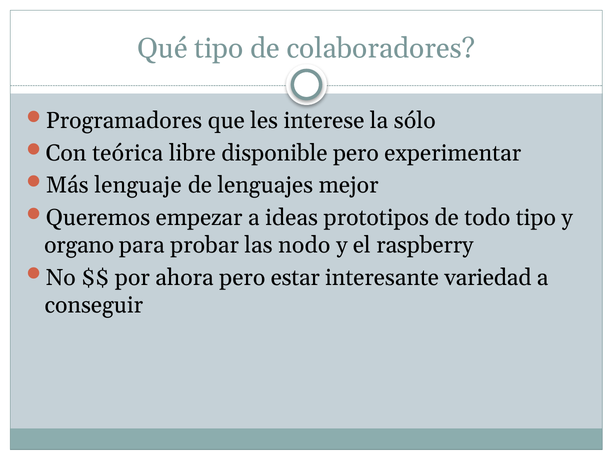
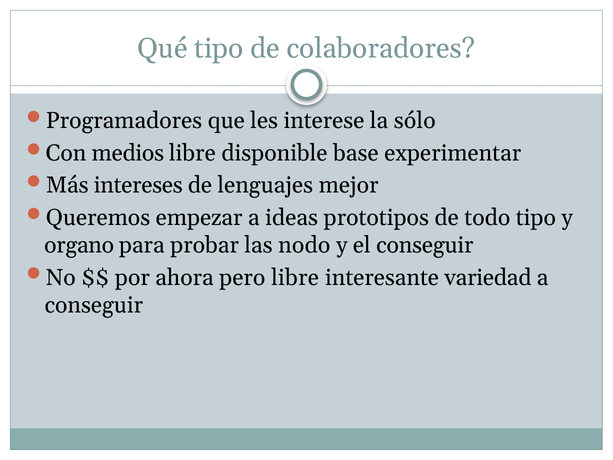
teórica: teórica -> medios
disponible pero: pero -> base
lenguaje: lenguaje -> intereses
el raspberry: raspberry -> conseguir
pero estar: estar -> libre
